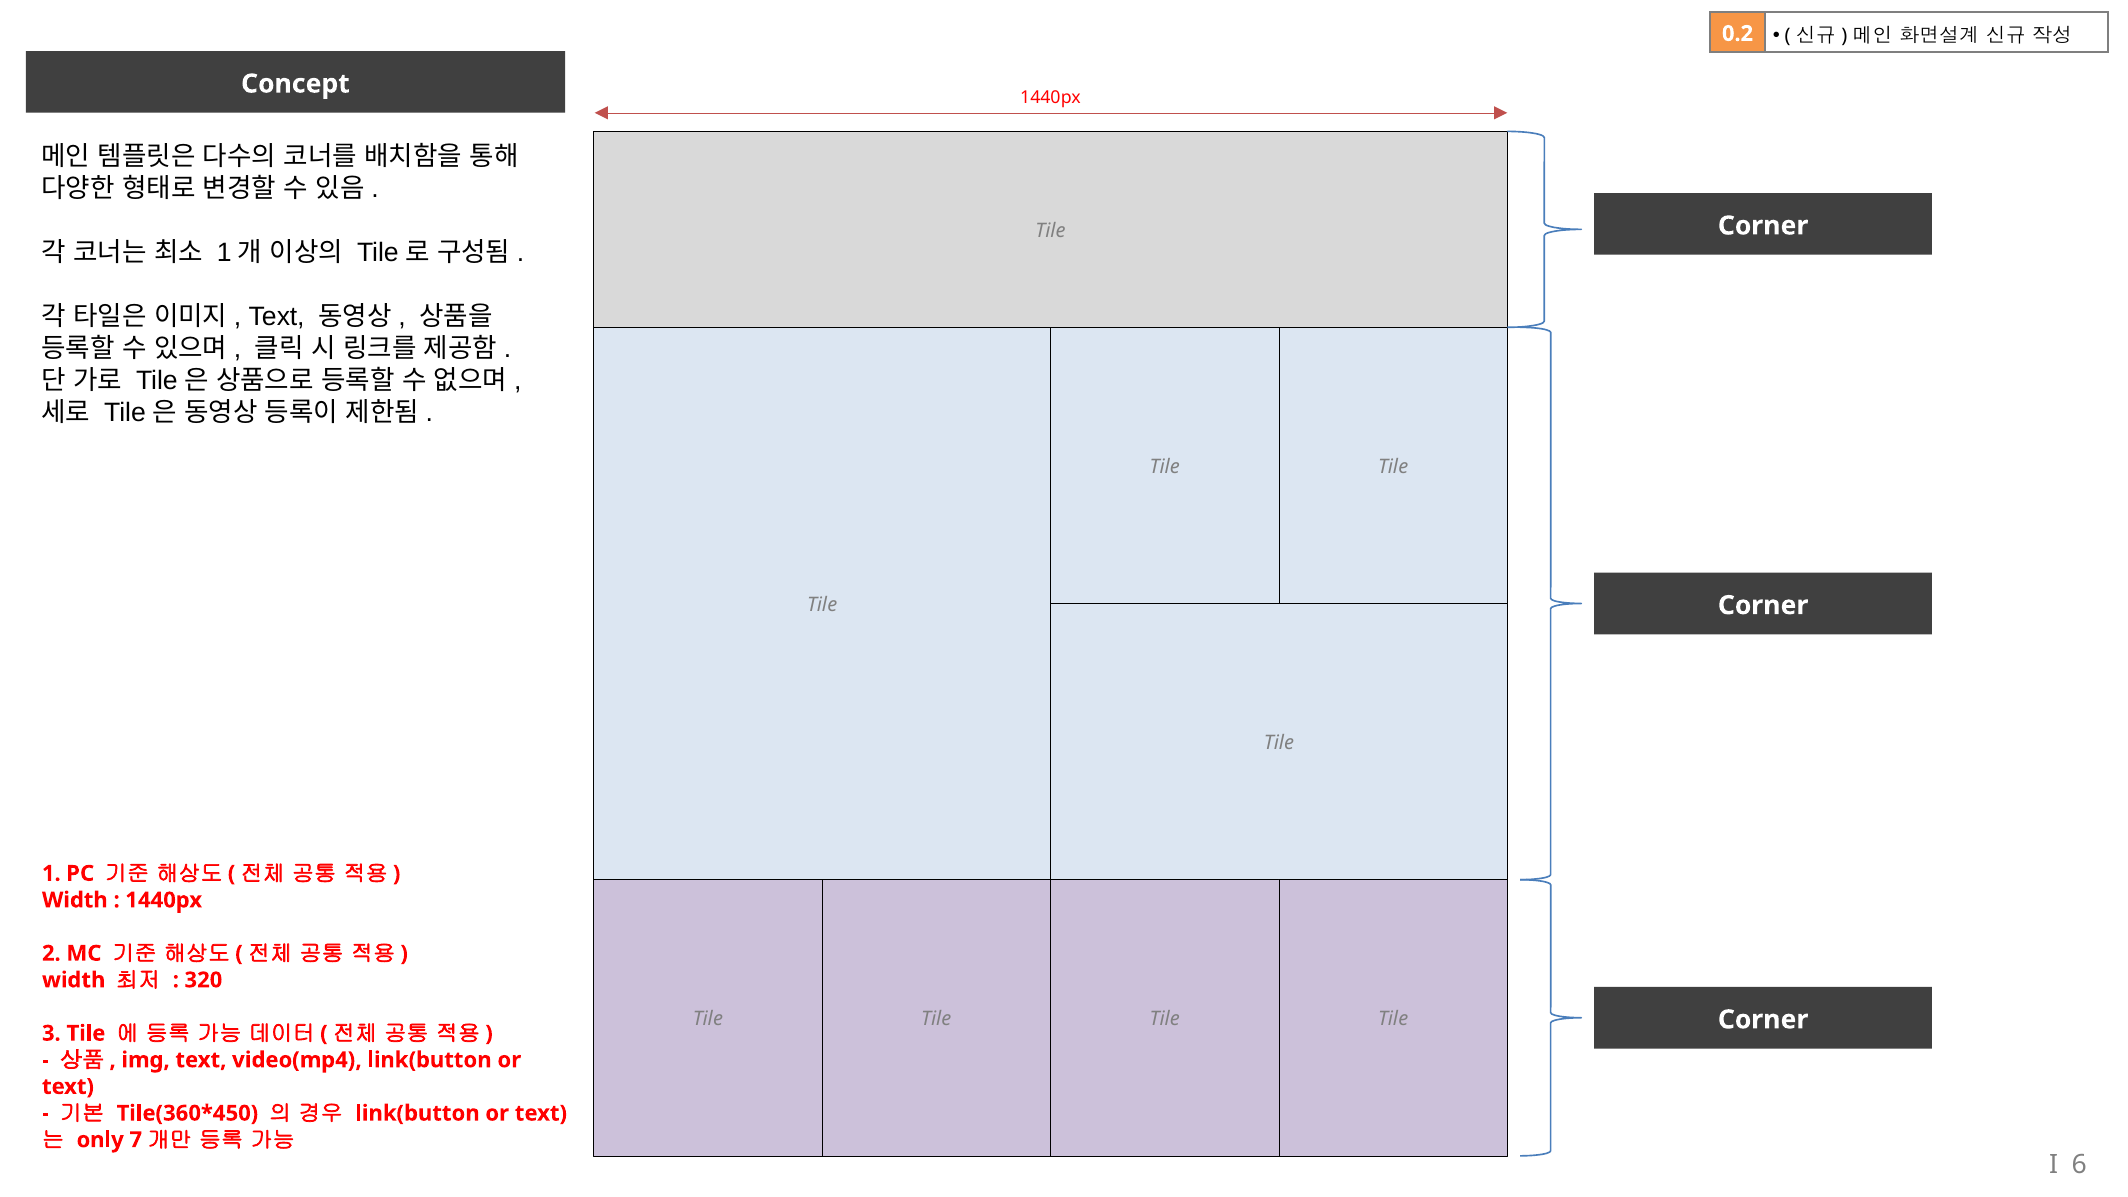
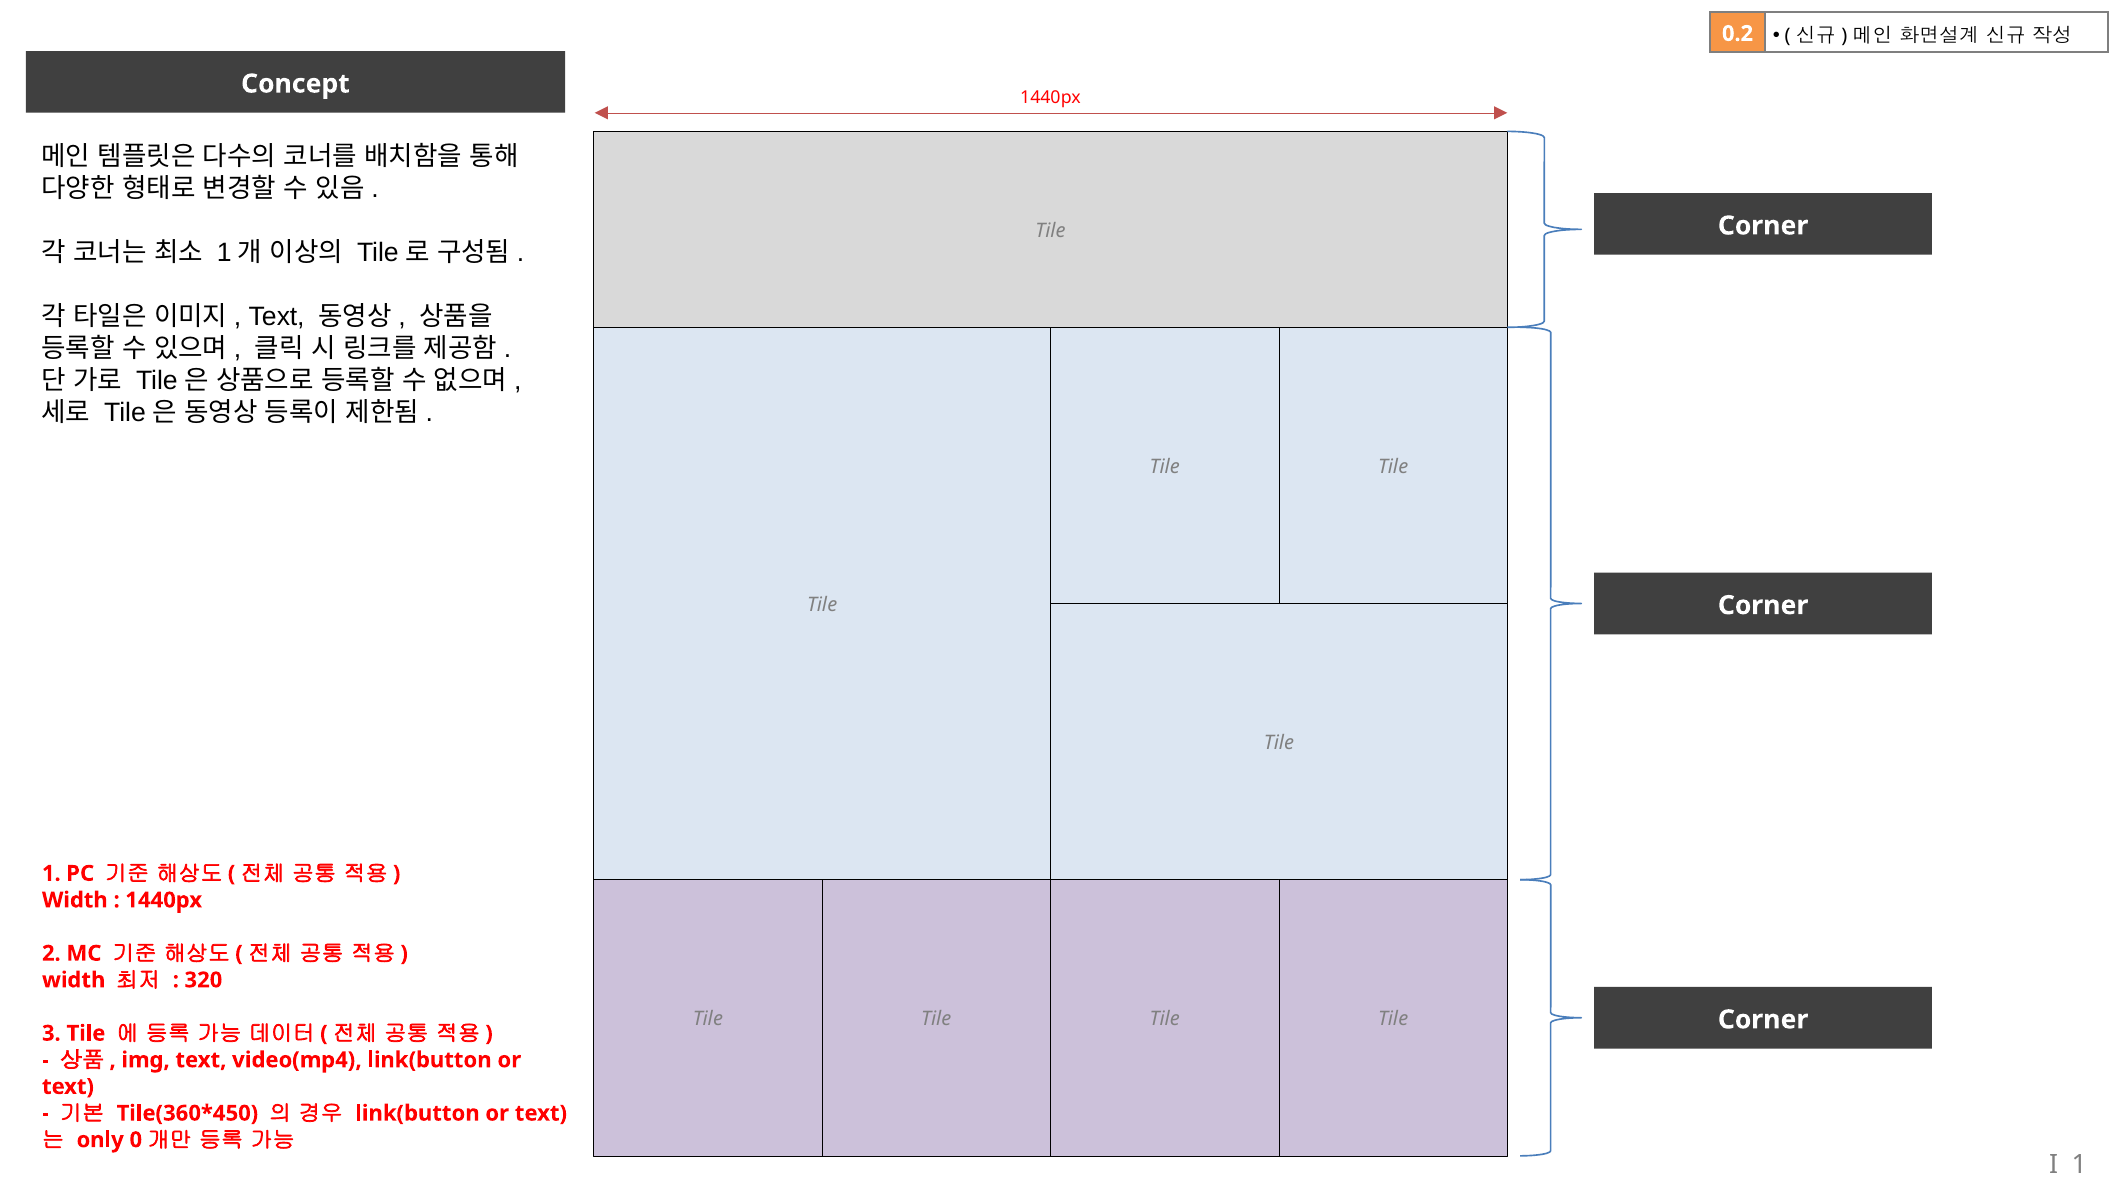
7: 7 -> 0
6 at (2079, 1165): 6 -> 1
